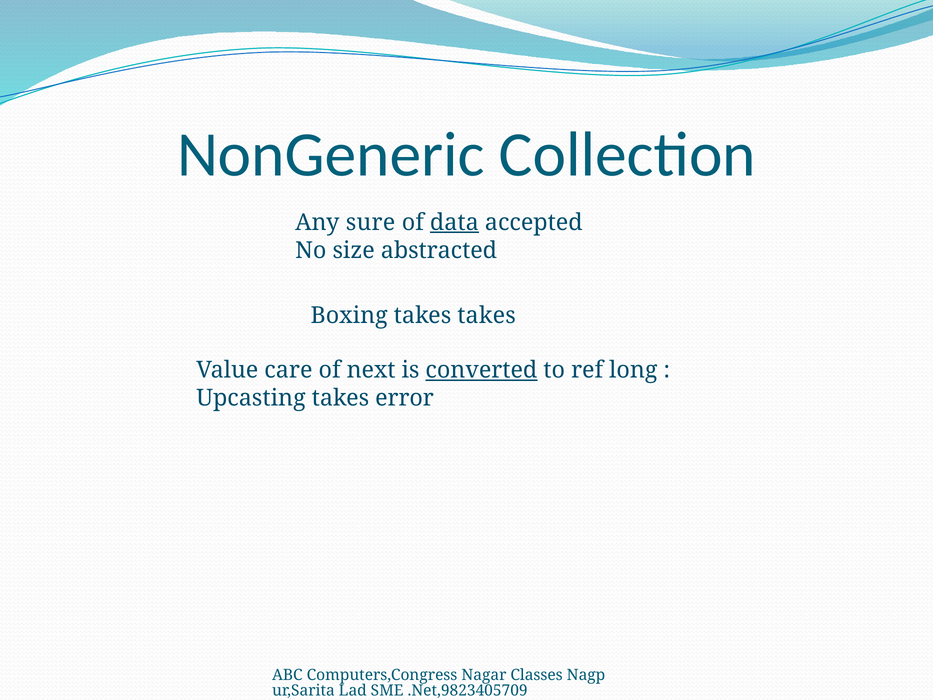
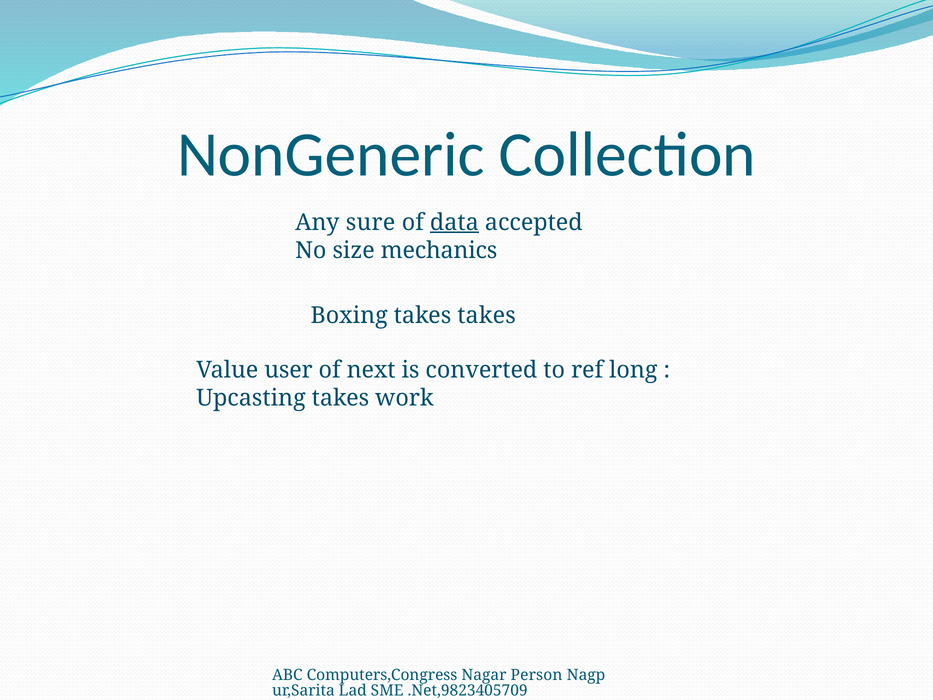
abstracted: abstracted -> mechanics
care: care -> user
converted underline: present -> none
error: error -> work
Classes: Classes -> Person
